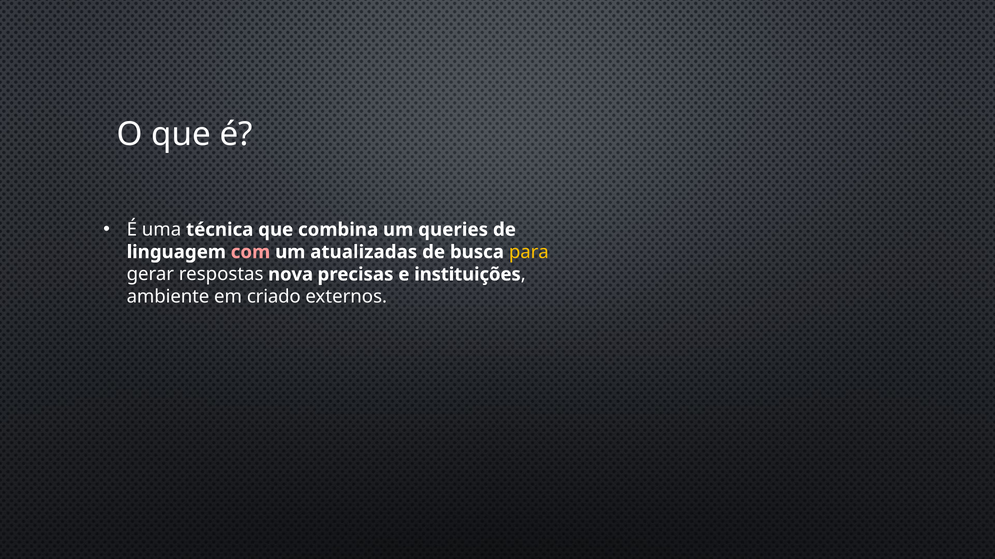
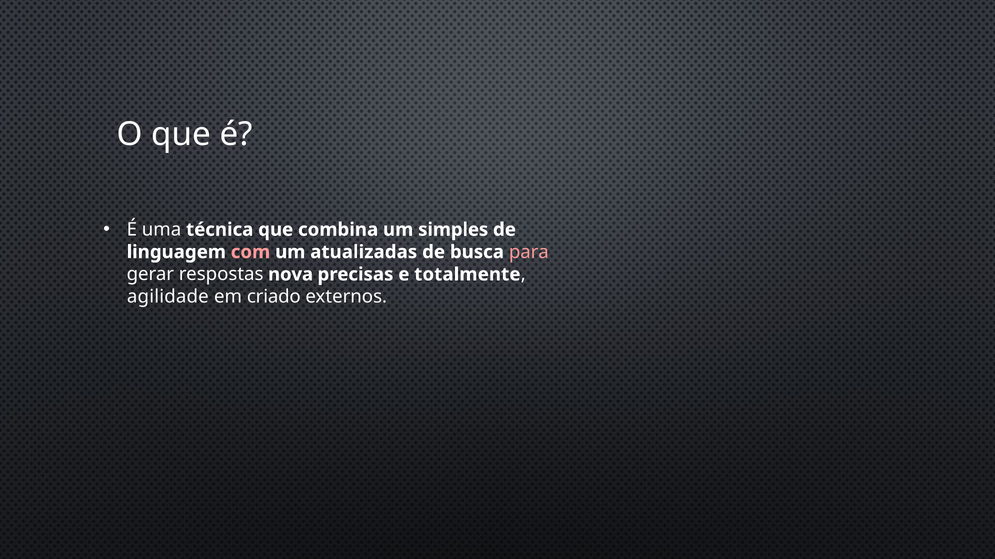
queries: queries -> simples
para colour: yellow -> pink
instituições: instituições -> totalmente
ambiente: ambiente -> agilidade
